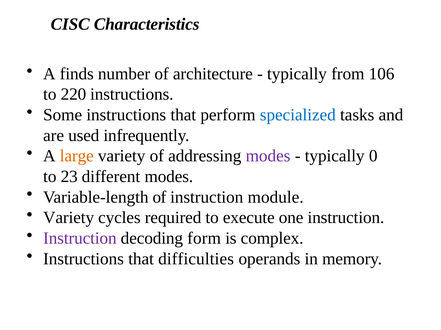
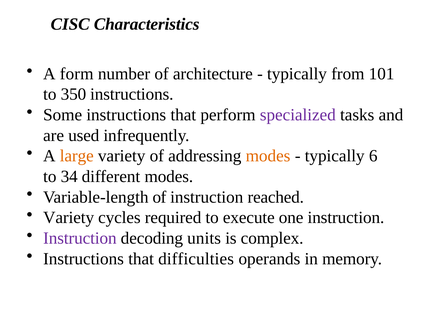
finds: finds -> form
106: 106 -> 101
220: 220 -> 350
specialized colour: blue -> purple
modes at (268, 156) colour: purple -> orange
0: 0 -> 6
23: 23 -> 34
module: module -> reached
form: form -> units
